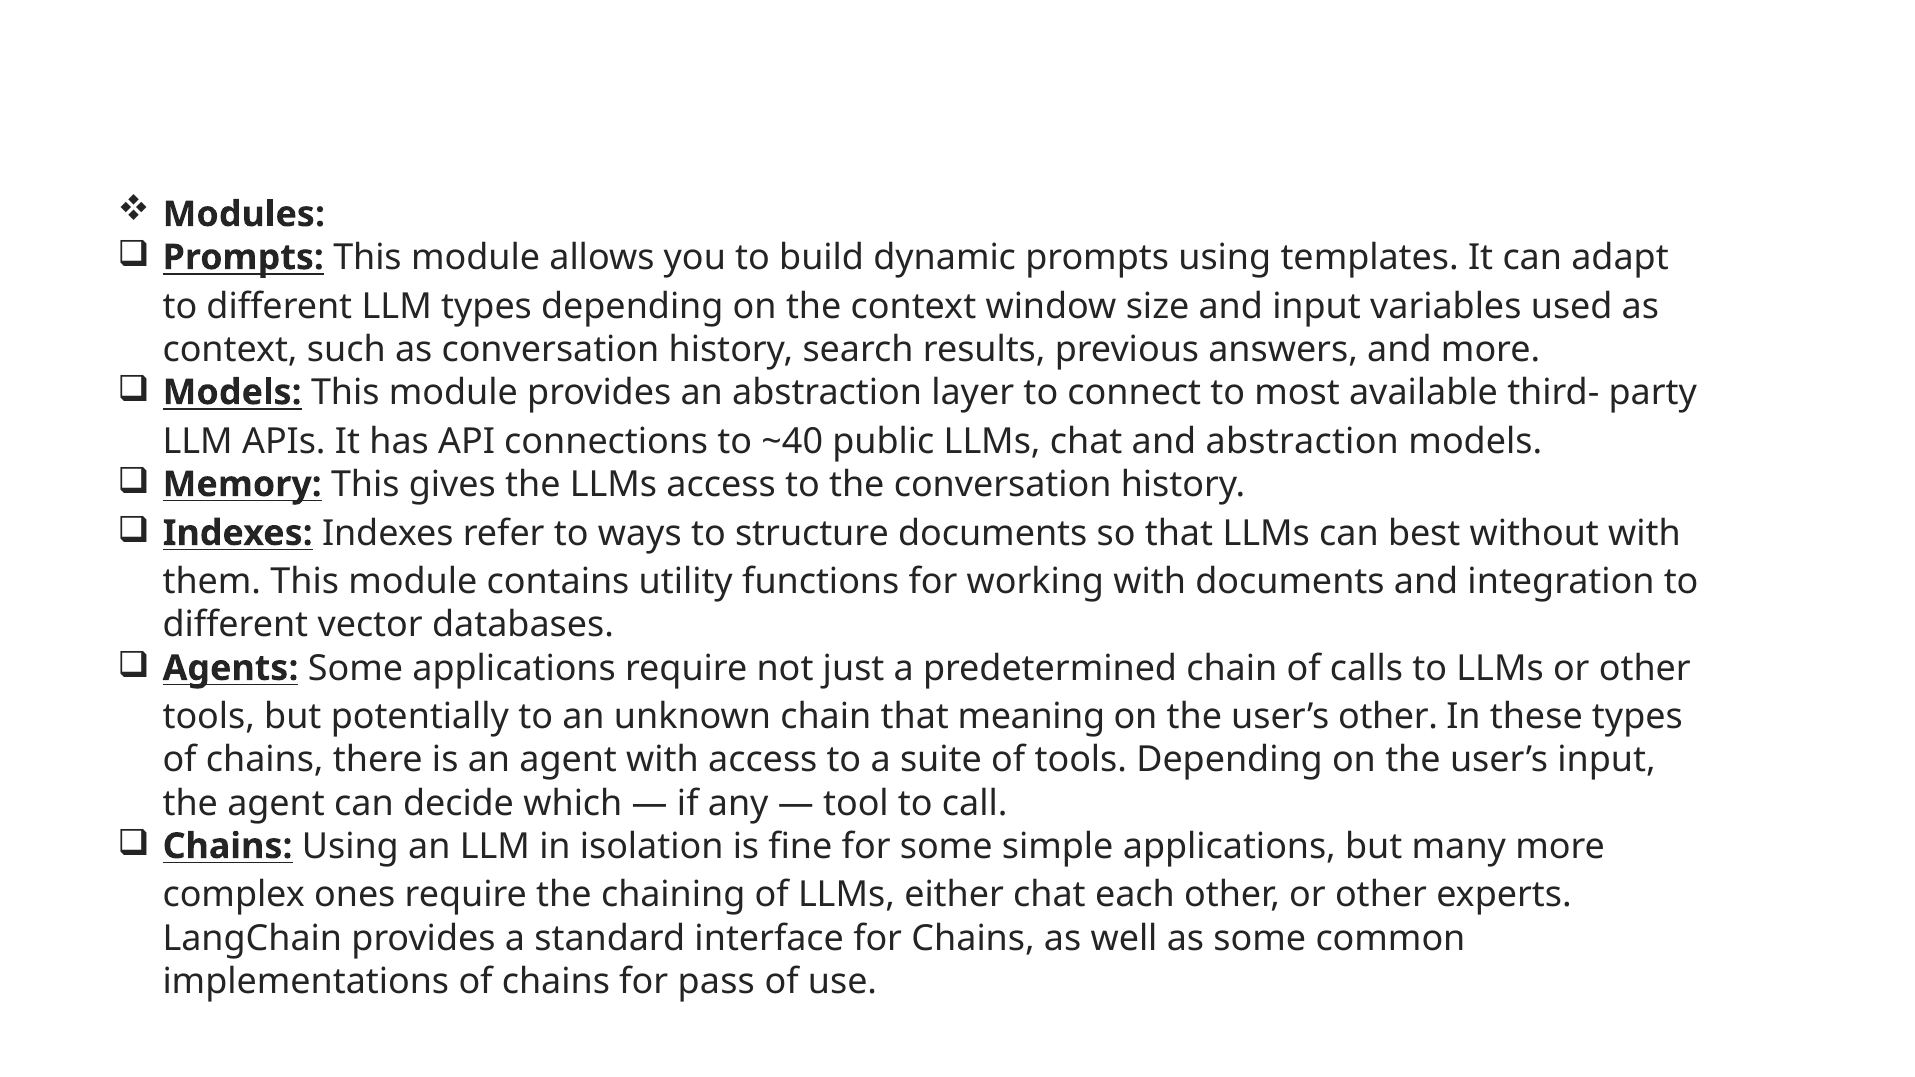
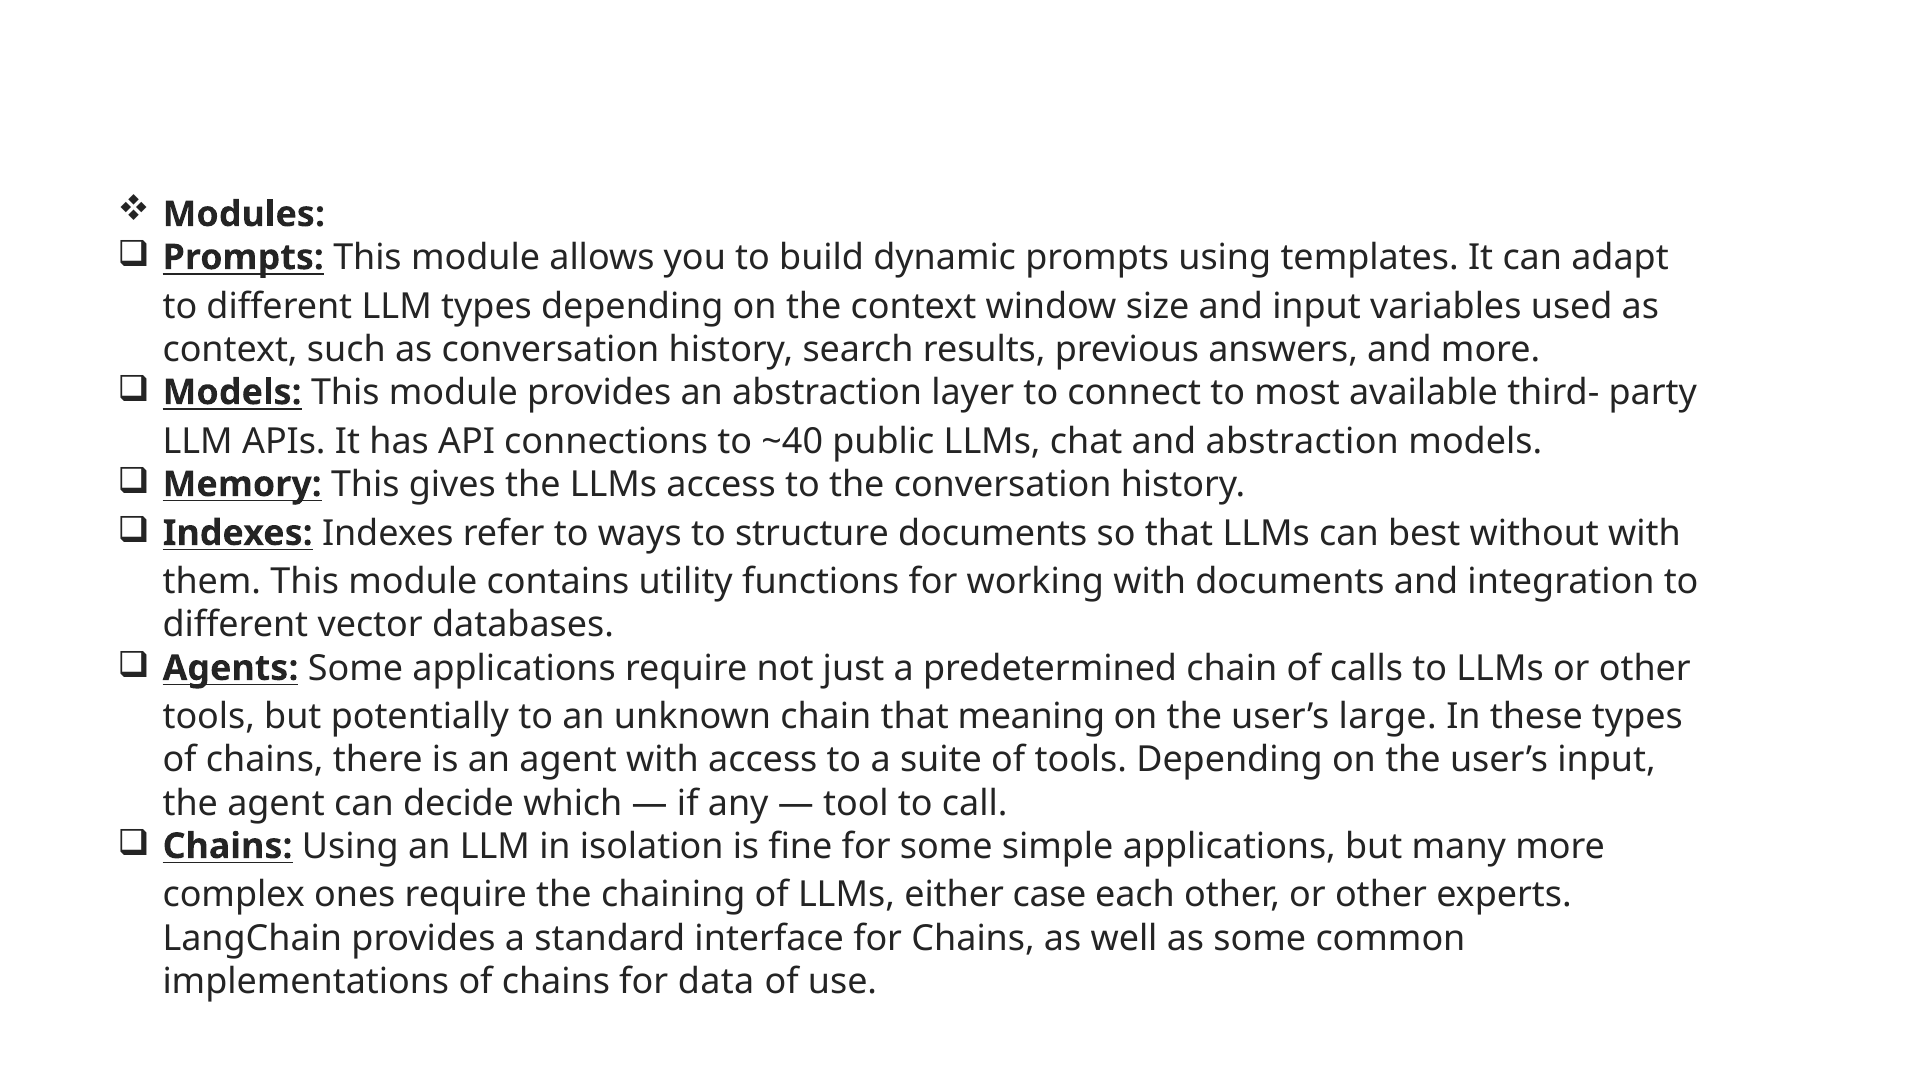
user’s other: other -> large
either chat: chat -> case
pass: pass -> data
